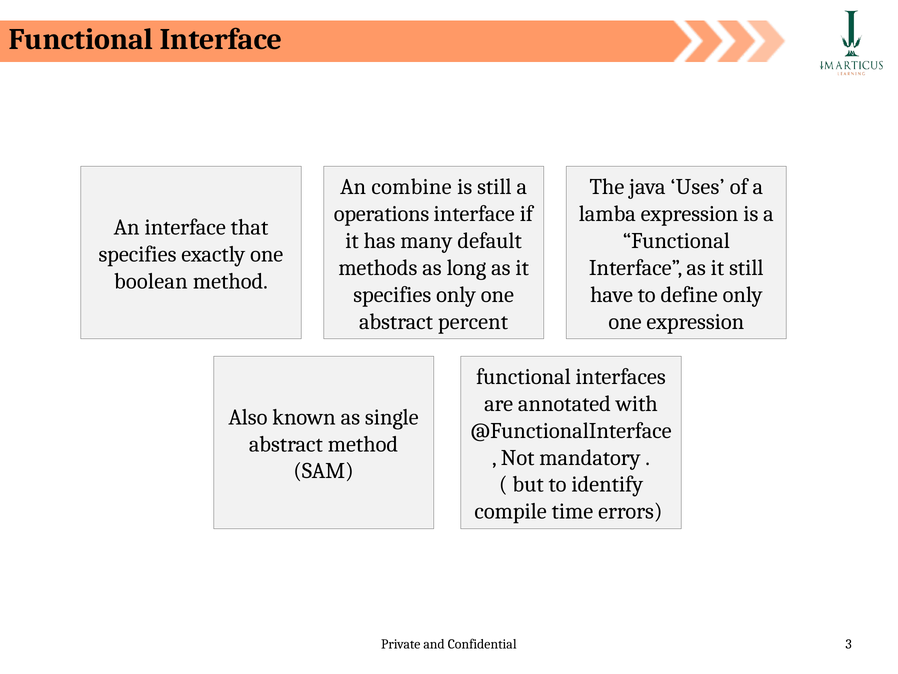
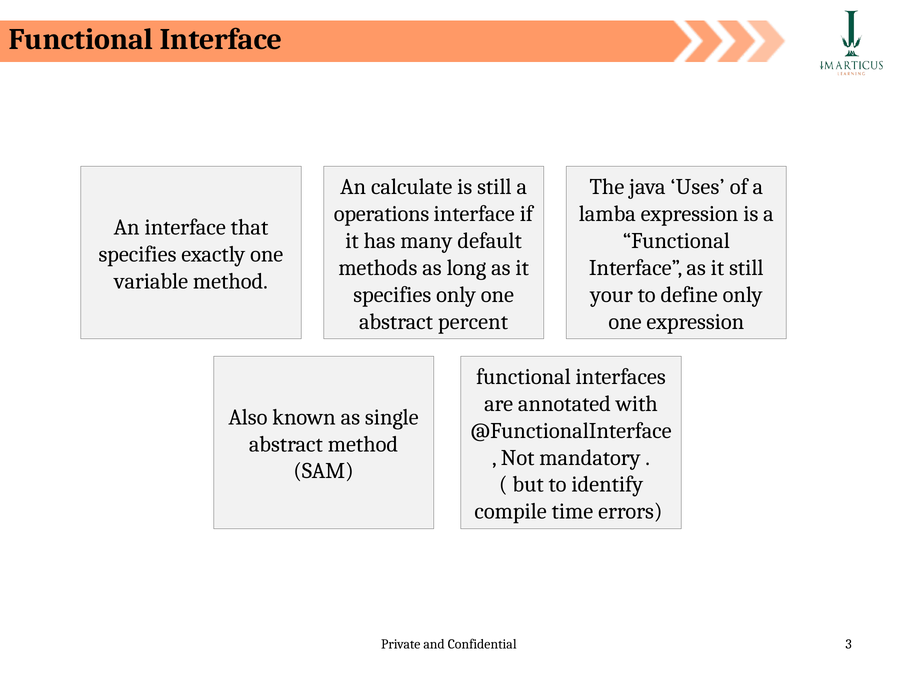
combine: combine -> calculate
boolean: boolean -> variable
have: have -> your
